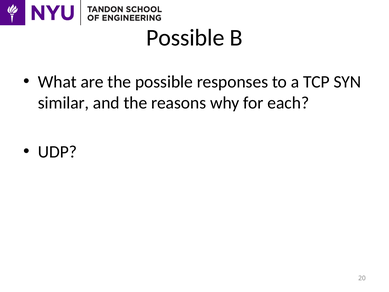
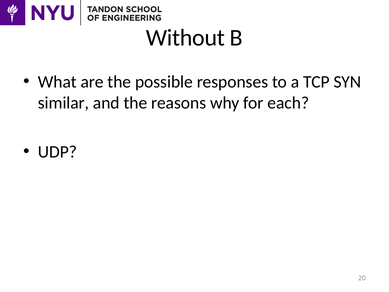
Possible at (185, 38): Possible -> Without
